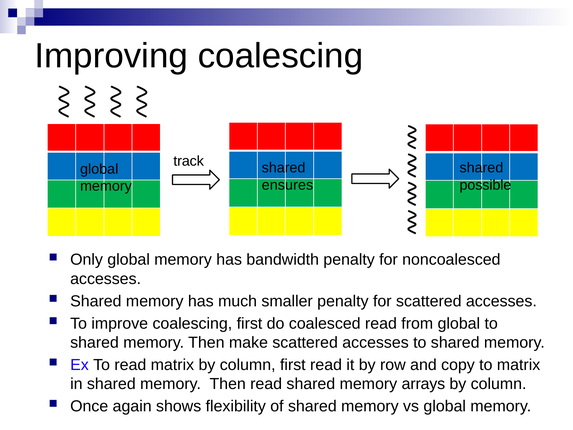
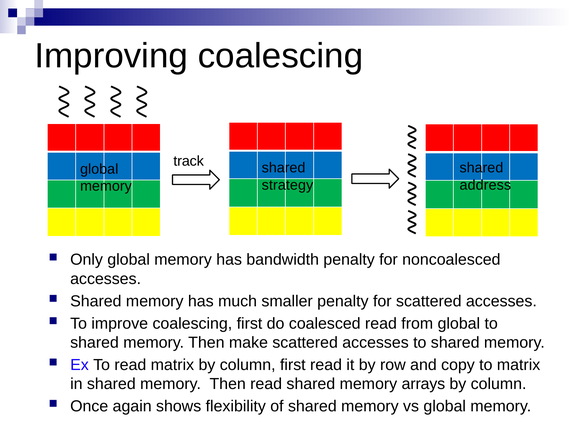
ensures: ensures -> strategy
possible: possible -> address
